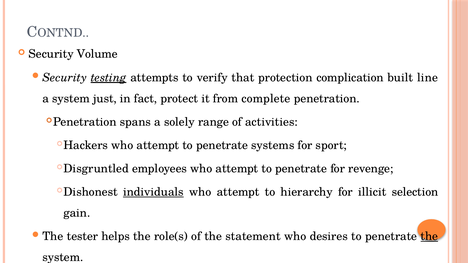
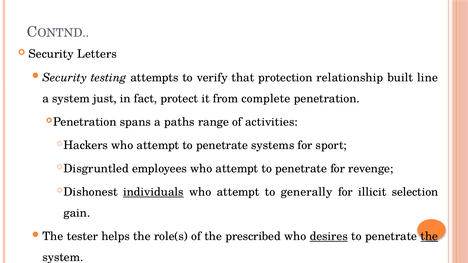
Volume: Volume -> Letters
testing underline: present -> none
complication: complication -> relationship
solely: solely -> paths
hierarchy: hierarchy -> generally
statement: statement -> prescribed
desires underline: none -> present
